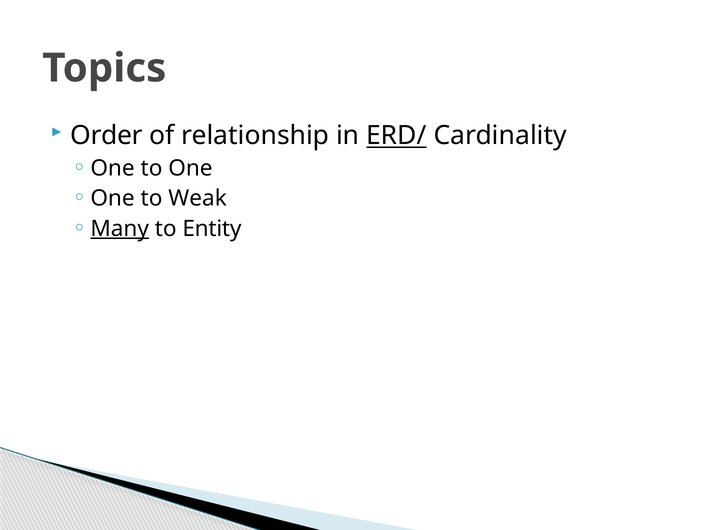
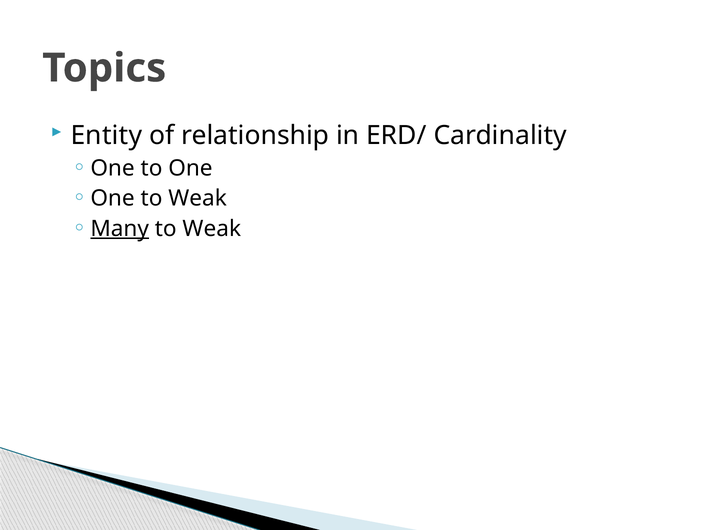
Order: Order -> Entity
ERD/ underline: present -> none
Entity at (212, 229): Entity -> Weak
